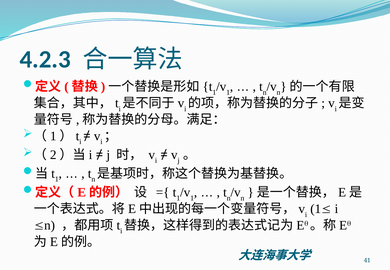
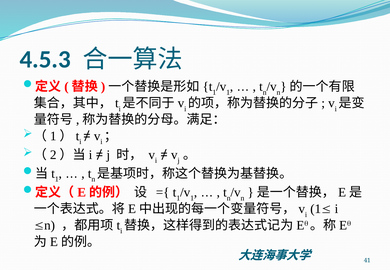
4.2.3: 4.2.3 -> 4.5.3
